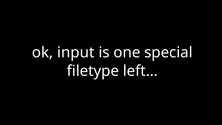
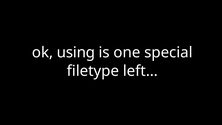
input: input -> using
